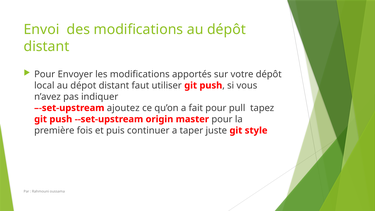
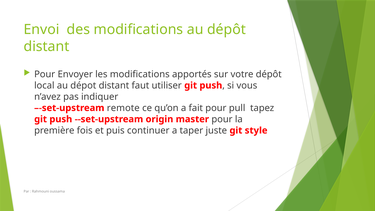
ajoutez: ajoutez -> remote
